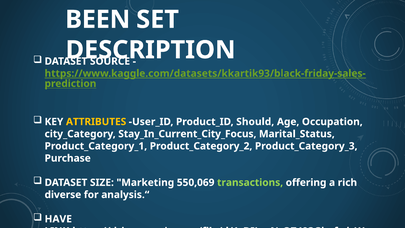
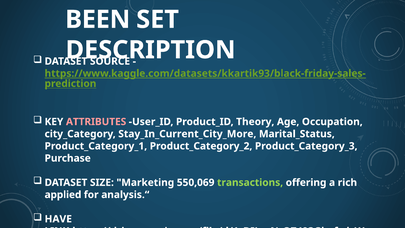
ATTRIBUTES colour: yellow -> pink
Should: Should -> Theory
Stay_In_Current_City_Focus: Stay_In_Current_City_Focus -> Stay_In_Current_City_More
diverse: diverse -> applied
